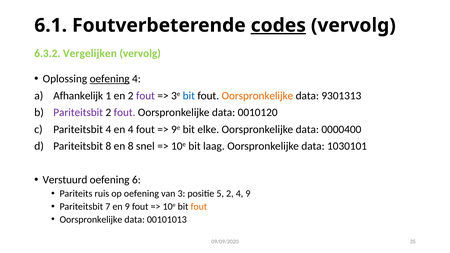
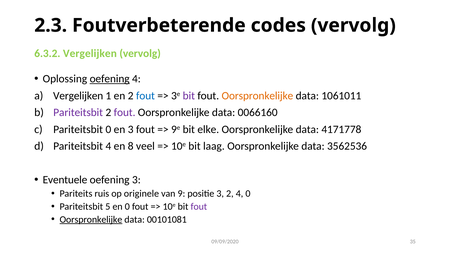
6.1: 6.1 -> 2.3
codes underline: present -> none
Afhankelijk at (78, 96): Afhankelijk -> Vergelijken
fout at (145, 96) colour: purple -> blue
bit at (189, 96) colour: blue -> purple
9301313: 9301313 -> 1061011
0010120: 0010120 -> 0066160
Pariteitsbit 4: 4 -> 0
en 4: 4 -> 3
0000400: 0000400 -> 4171778
Pariteitsbit 8: 8 -> 4
snel: snel -> veel
1030101: 1030101 -> 3562536
Verstuurd: Verstuurd -> Eventuele
oefening 6: 6 -> 3
op oefening: oefening -> originele
3: 3 -> 9
positie 5: 5 -> 3
4 9: 9 -> 0
7: 7 -> 5
en 9: 9 -> 0
fout at (199, 207) colour: orange -> purple
Oorspronkelijke at (91, 220) underline: none -> present
00101013: 00101013 -> 00101081
